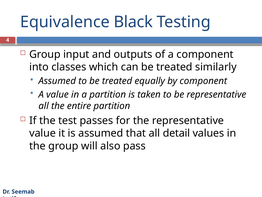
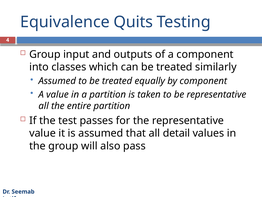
Black: Black -> Quits
